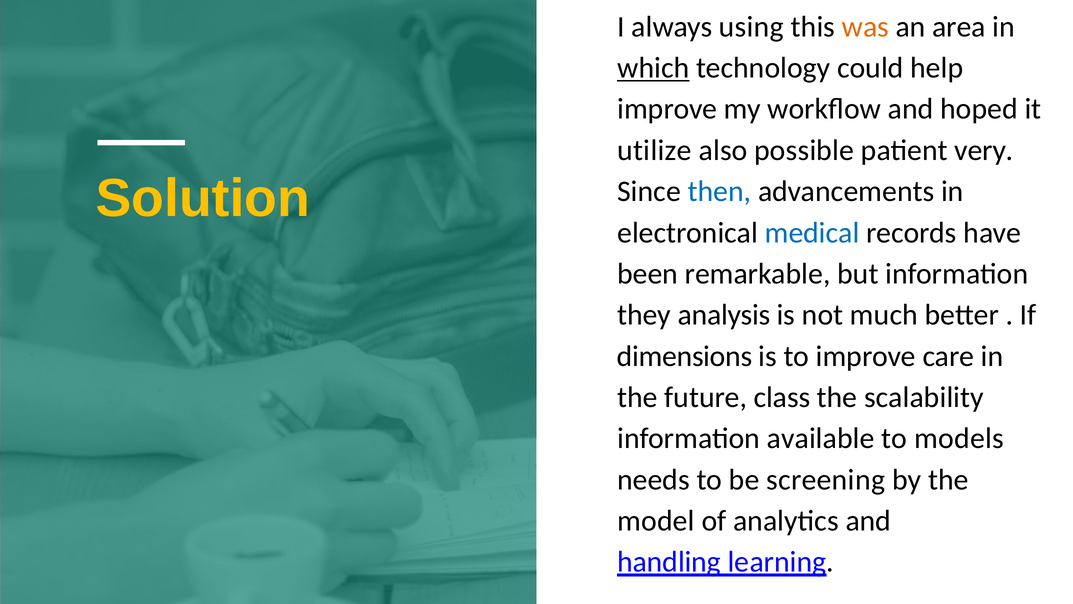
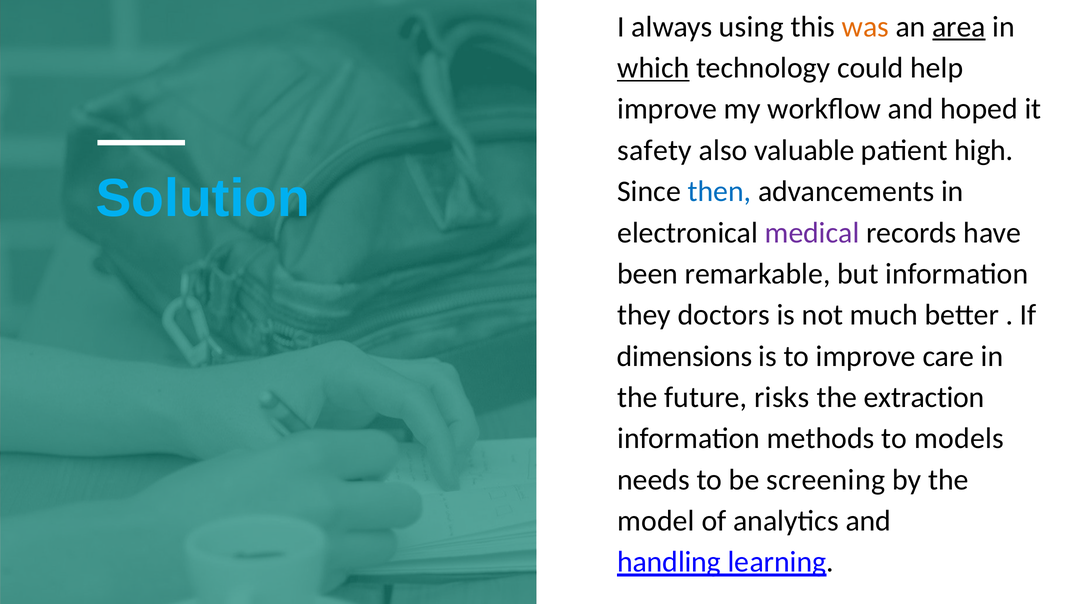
area underline: none -> present
utilize: utilize -> safety
possible: possible -> valuable
very: very -> high
Solution colour: yellow -> light blue
medical colour: blue -> purple
analysis: analysis -> doctors
class: class -> risks
scalability: scalability -> extraction
available: available -> methods
